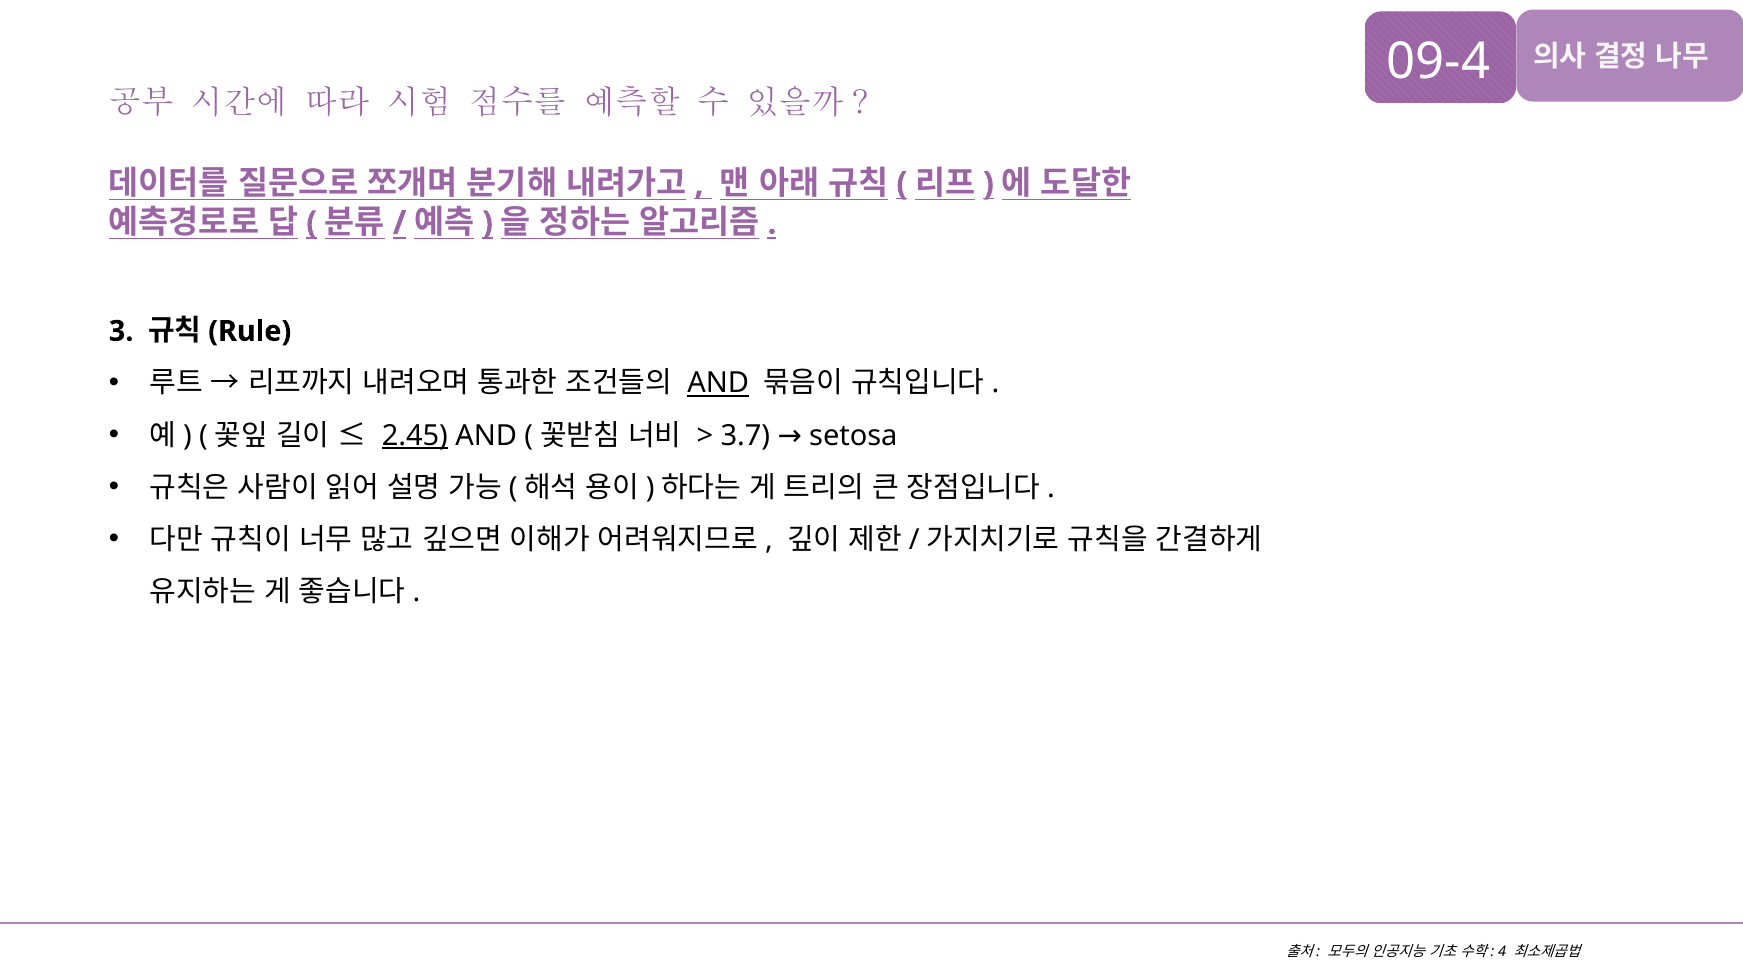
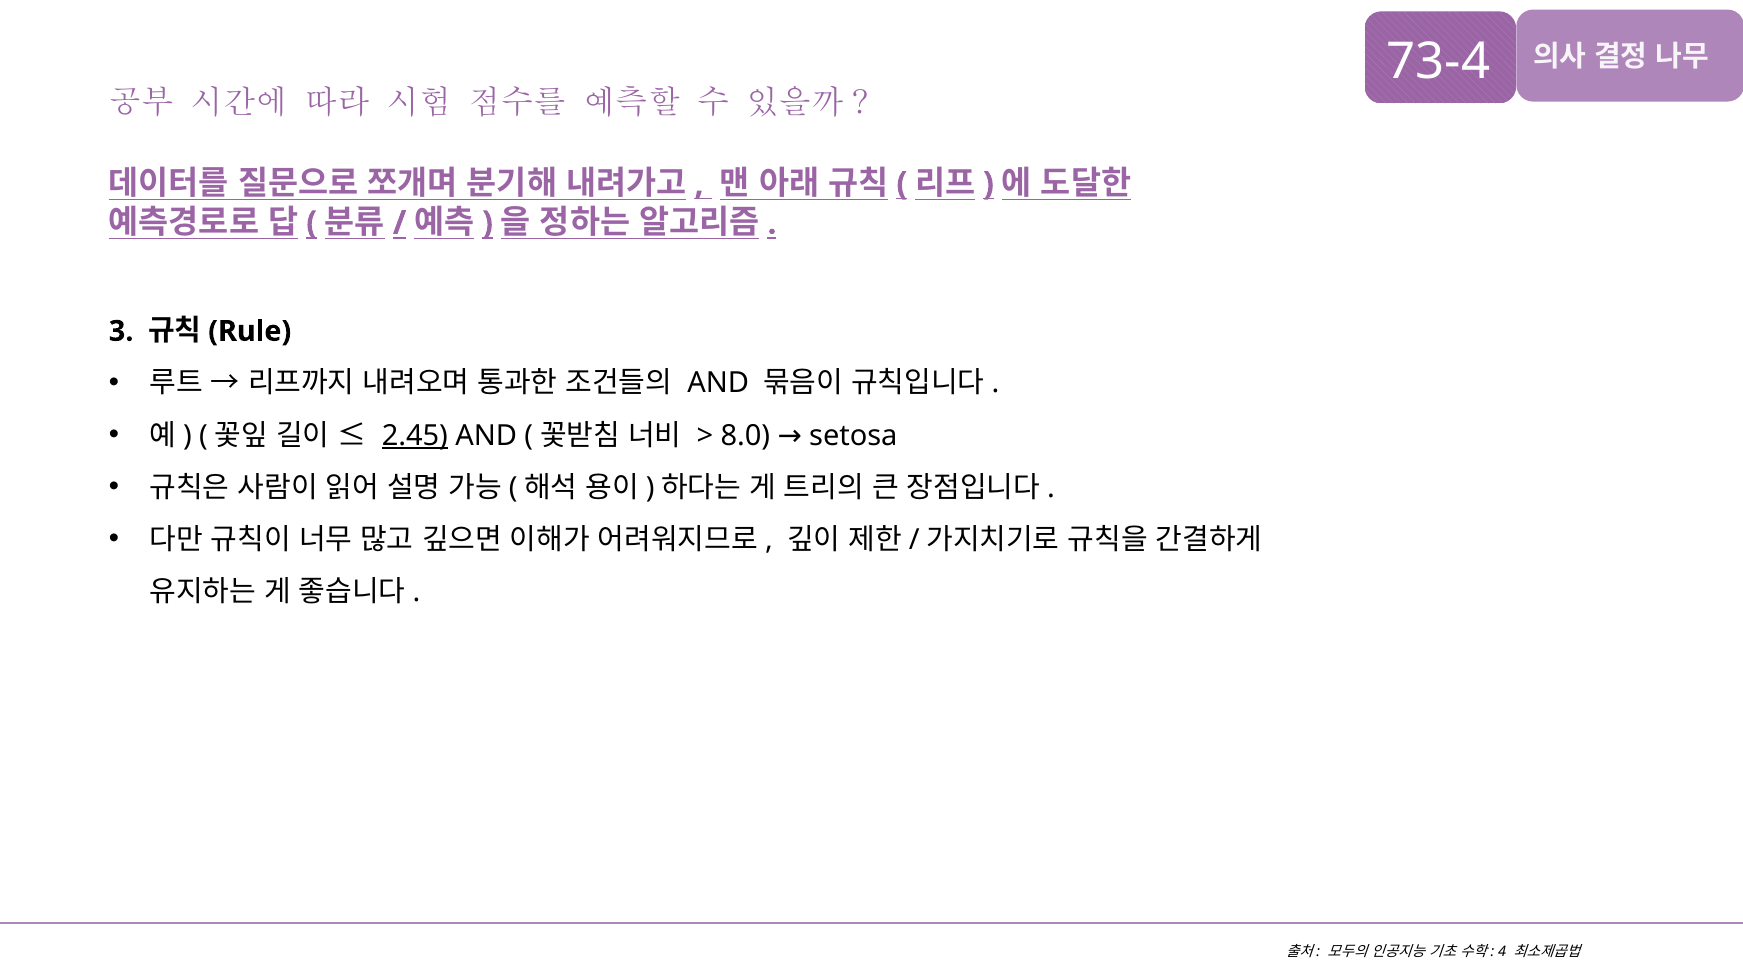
09-4: 09-4 -> 73-4
AND at (718, 384) underline: present -> none
3.7: 3.7 -> 8.0
